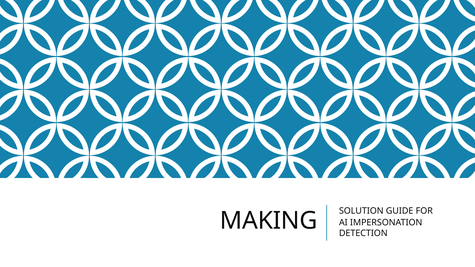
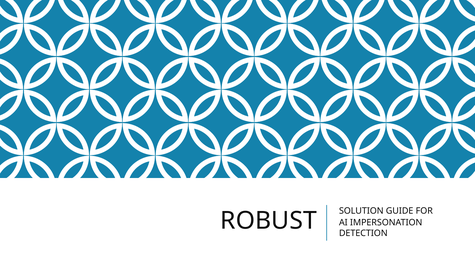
MAKING: MAKING -> ROBUST
